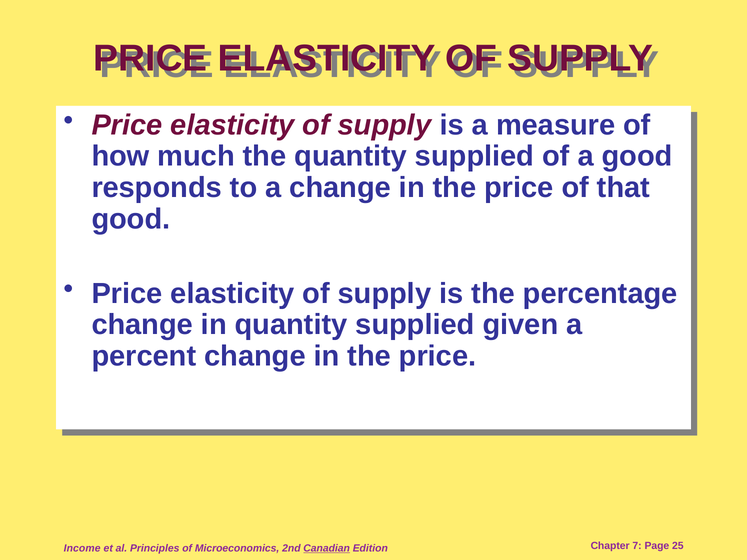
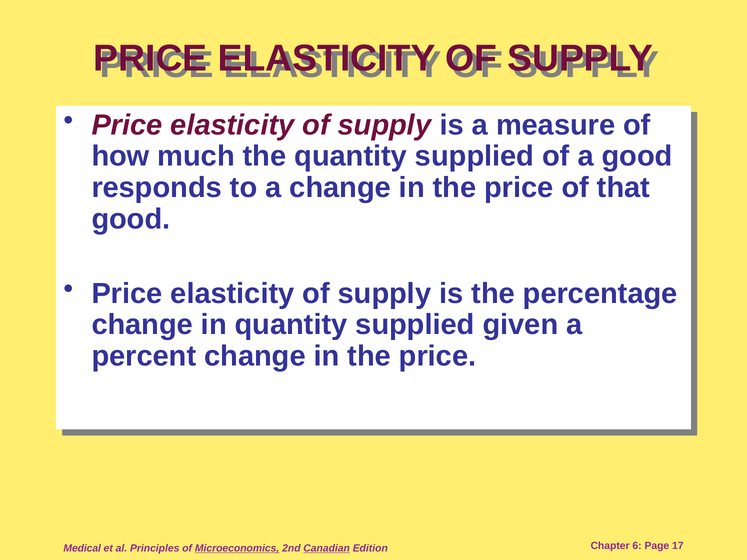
Income: Income -> Medical
Microeconomics underline: none -> present
7: 7 -> 6
25: 25 -> 17
